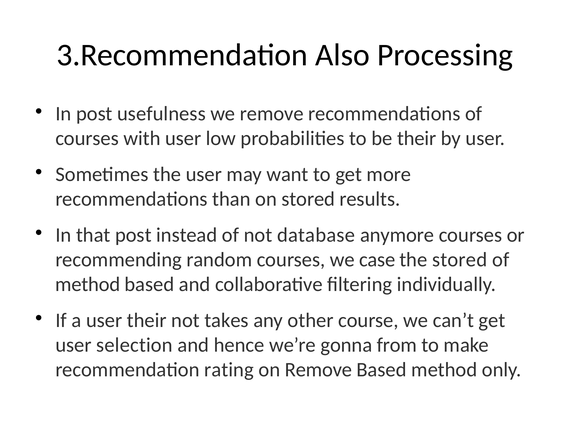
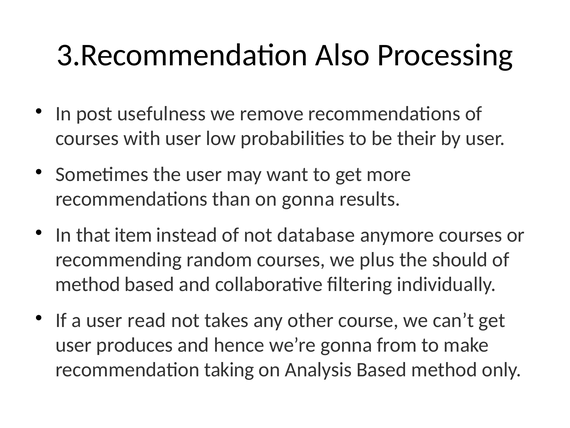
on stored: stored -> gonna
that post: post -> item
case: case -> plus
the stored: stored -> should
user their: their -> read
selection: selection -> produces
rating: rating -> taking
on Remove: Remove -> Analysis
